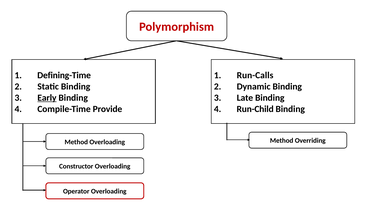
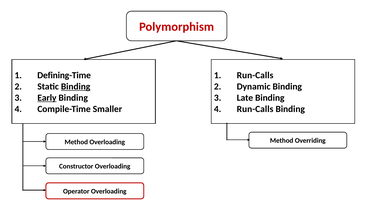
Binding at (76, 87) underline: none -> present
Provide: Provide -> Smaller
Run-Child at (255, 109): Run-Child -> Run-Calls
